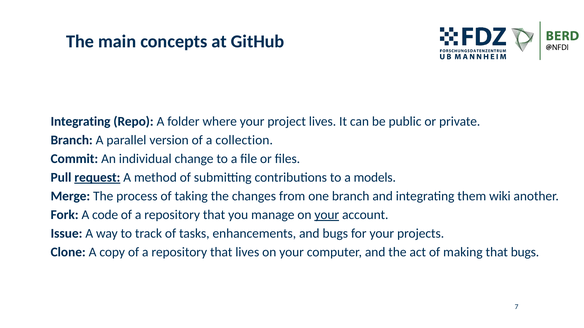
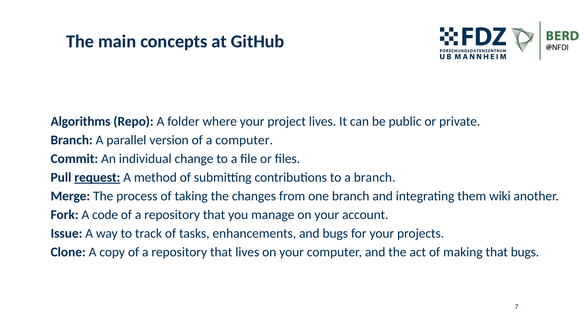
Integrating at (81, 121): Integrating -> Algorithms
a collection: collection -> computer
a models: models -> branch
your at (327, 215) underline: present -> none
